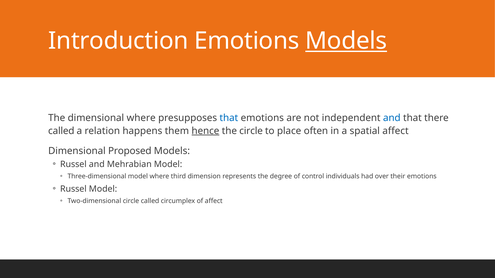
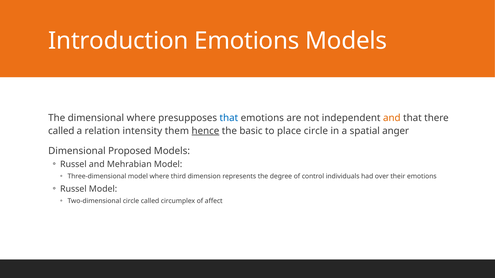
Models at (346, 41) underline: present -> none
and at (392, 118) colour: blue -> orange
happens: happens -> intensity
the circle: circle -> basic
place often: often -> circle
spatial affect: affect -> anger
